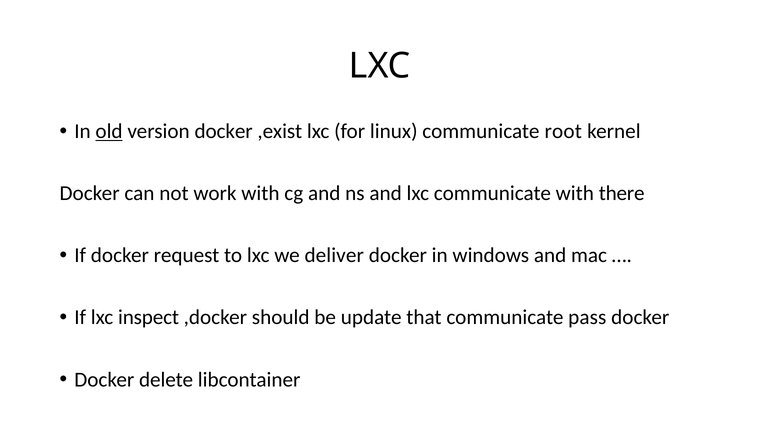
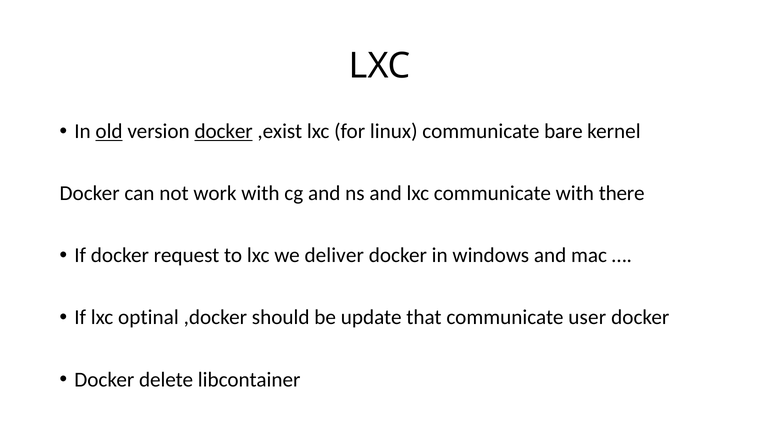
docker at (224, 131) underline: none -> present
root: root -> bare
inspect: inspect -> optinal
pass: pass -> user
